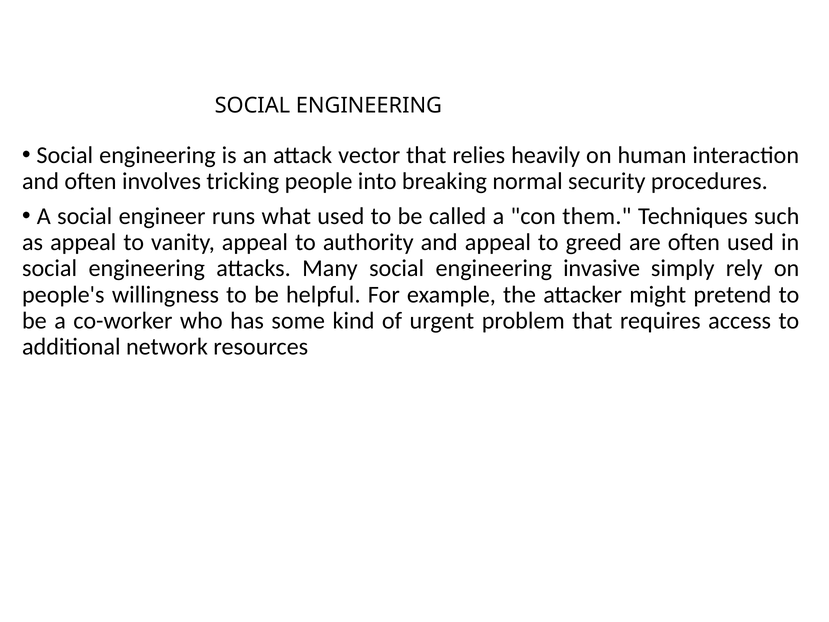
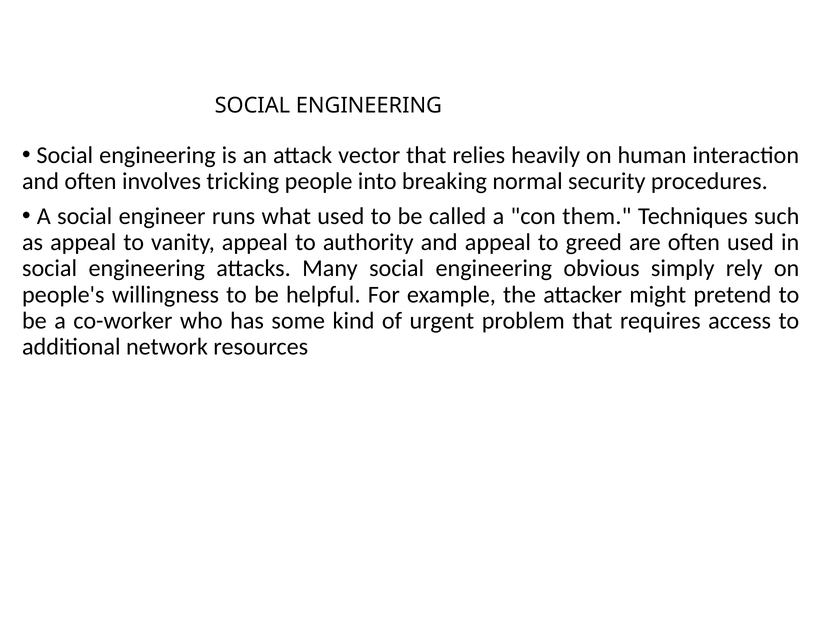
invasive: invasive -> obvious
